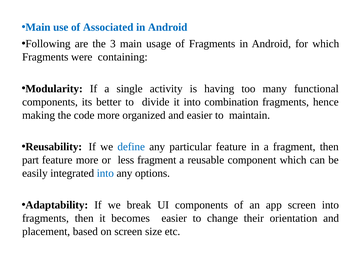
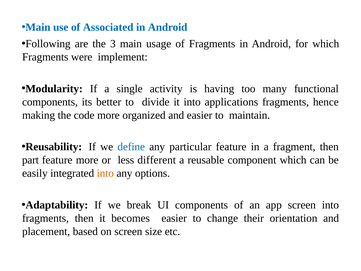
containing: containing -> implement
combination: combination -> applications
less fragment: fragment -> different
into at (105, 173) colour: blue -> orange
